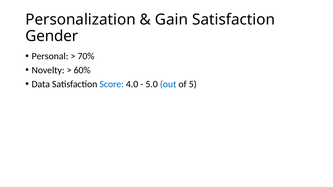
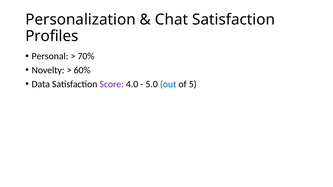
Gain: Gain -> Chat
Gender: Gender -> Profiles
Score colour: blue -> purple
